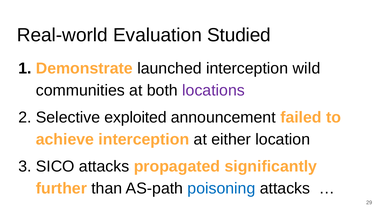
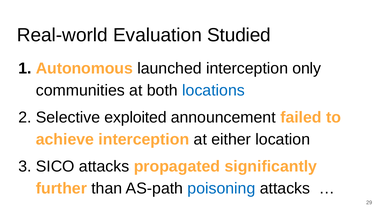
Demonstrate: Demonstrate -> Autonomous
wild: wild -> only
locations colour: purple -> blue
